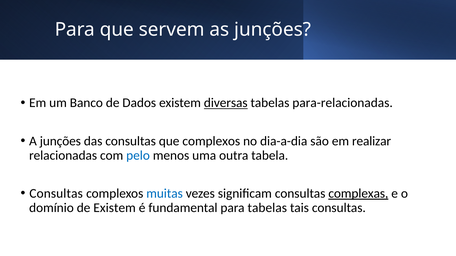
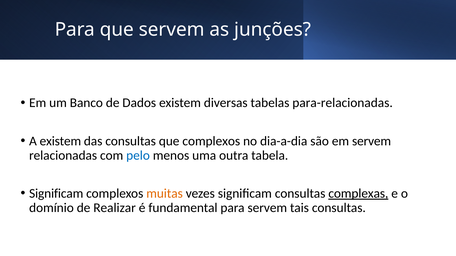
diversas underline: present -> none
A junções: junções -> existem
em realizar: realizar -> servem
Consultas at (56, 194): Consultas -> Significam
muitas colour: blue -> orange
de Existem: Existem -> Realizar
para tabelas: tabelas -> servem
